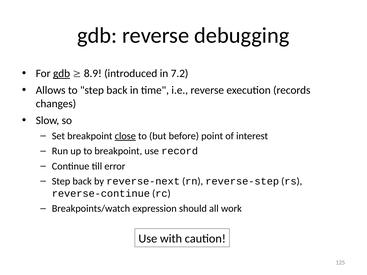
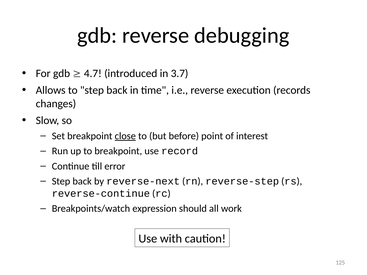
gdb at (62, 74) underline: present -> none
8.9: 8.9 -> 4.7
7.2: 7.2 -> 3.7
